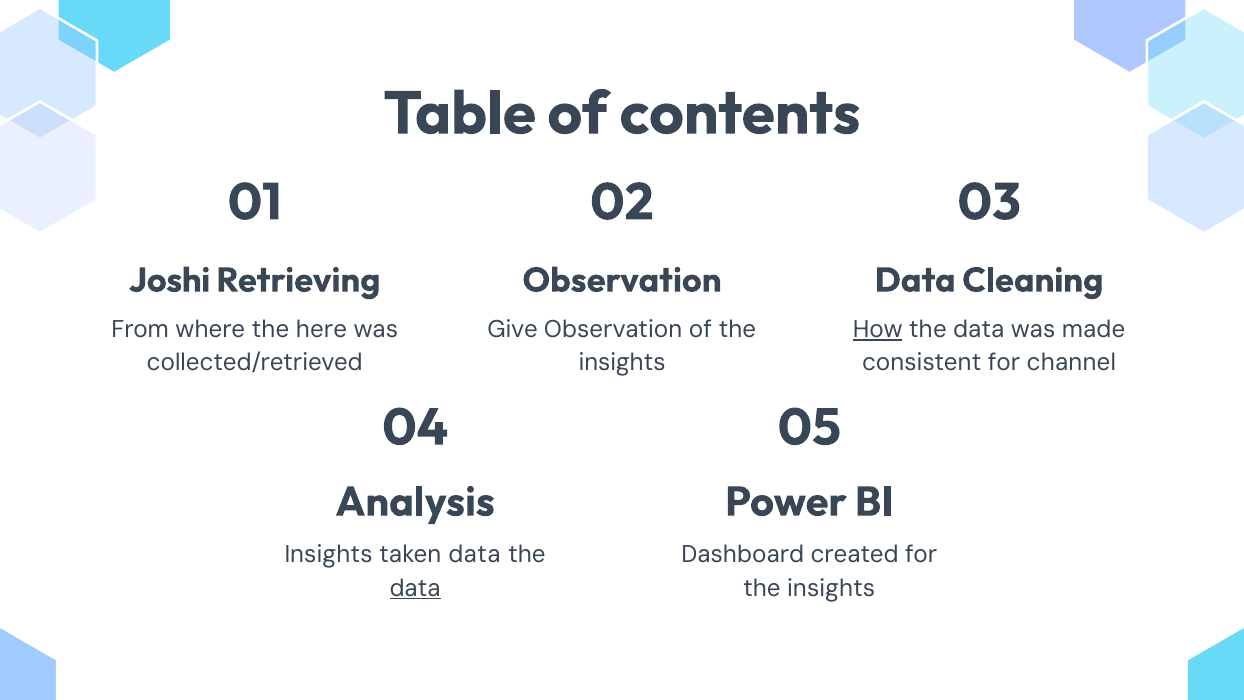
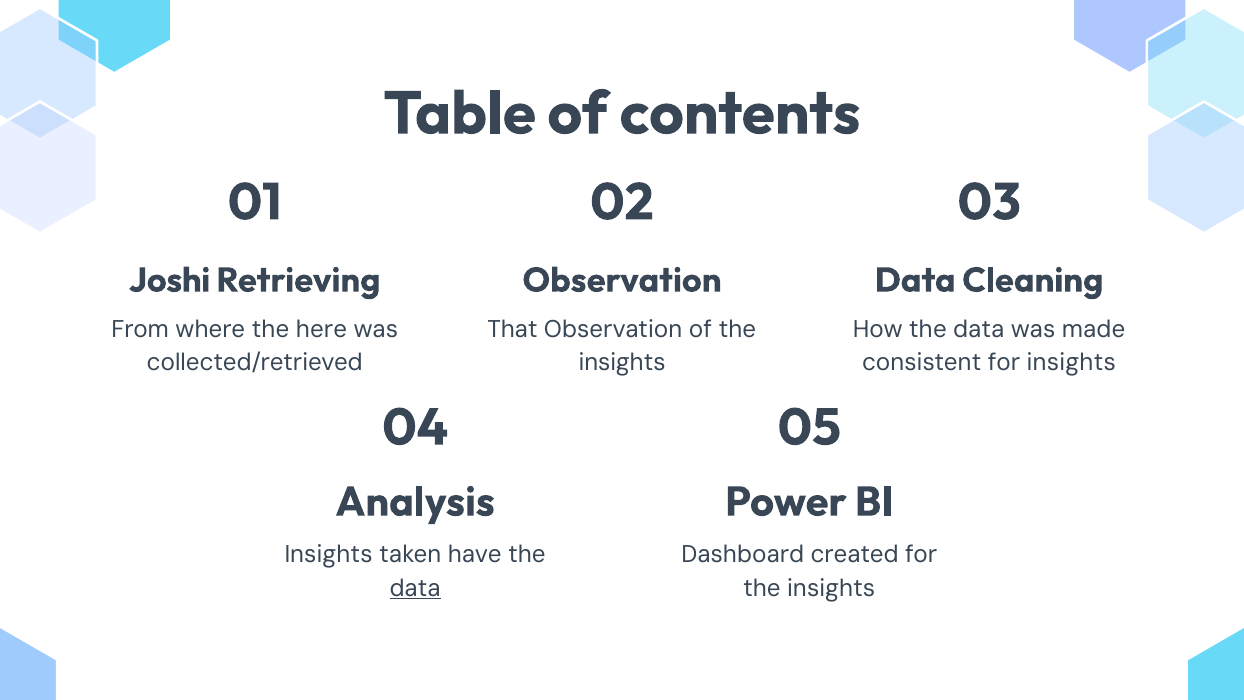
Give: Give -> That
How underline: present -> none
for channel: channel -> insights
taken data: data -> have
